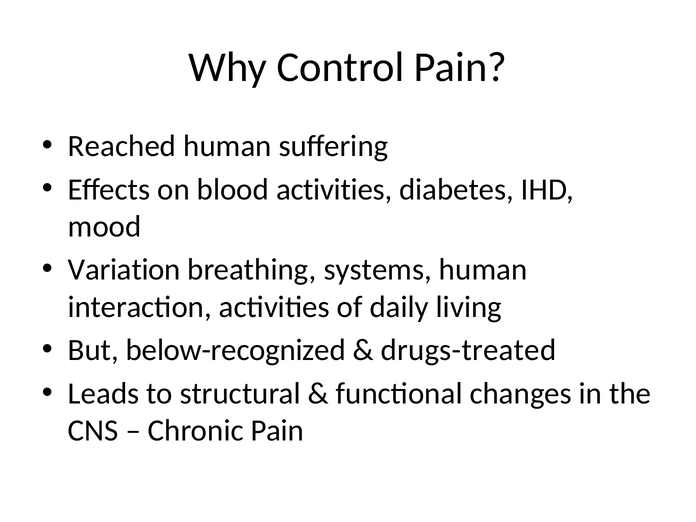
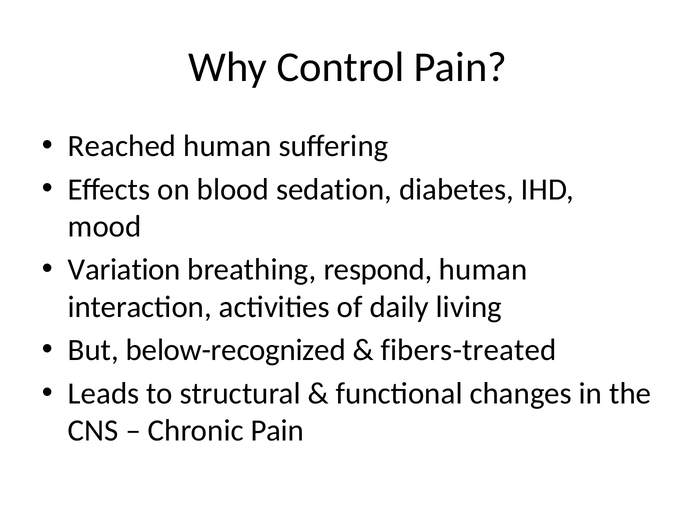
blood activities: activities -> sedation
systems: systems -> respond
drugs-treated: drugs-treated -> fibers-treated
